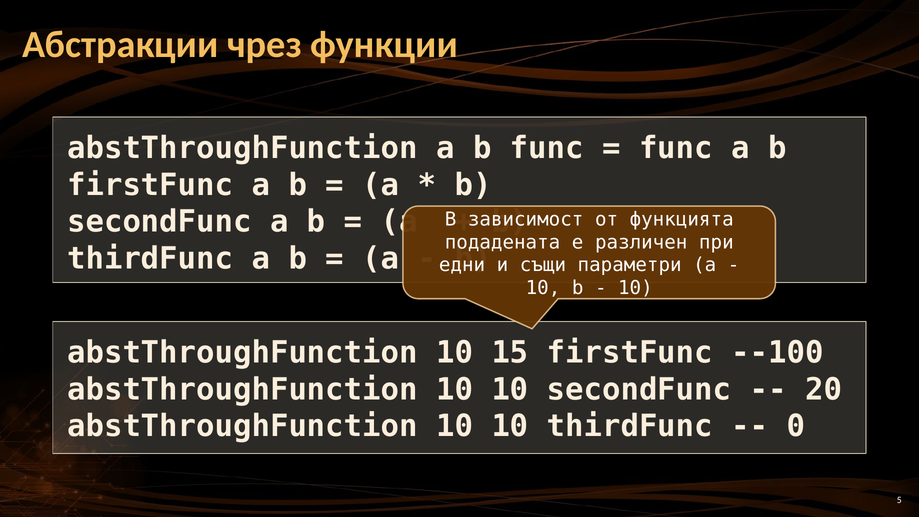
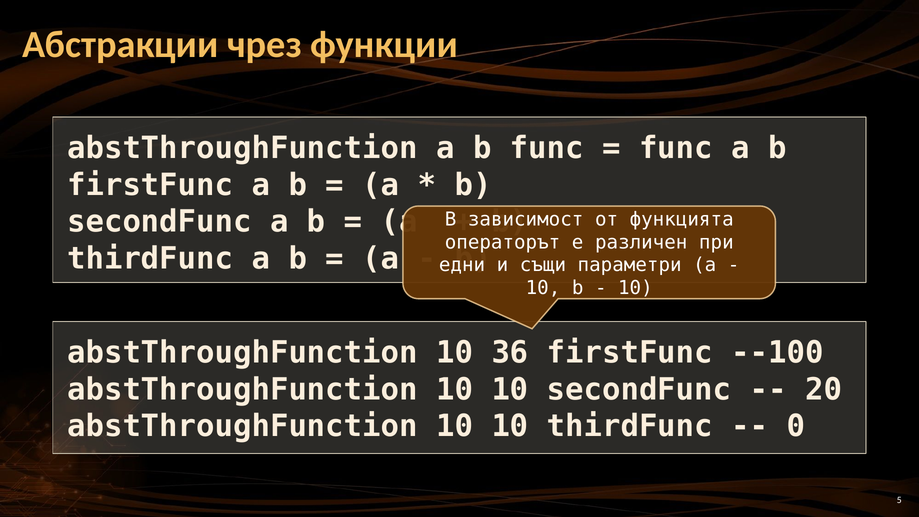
подадената: подадената -> операторът
15: 15 -> 36
